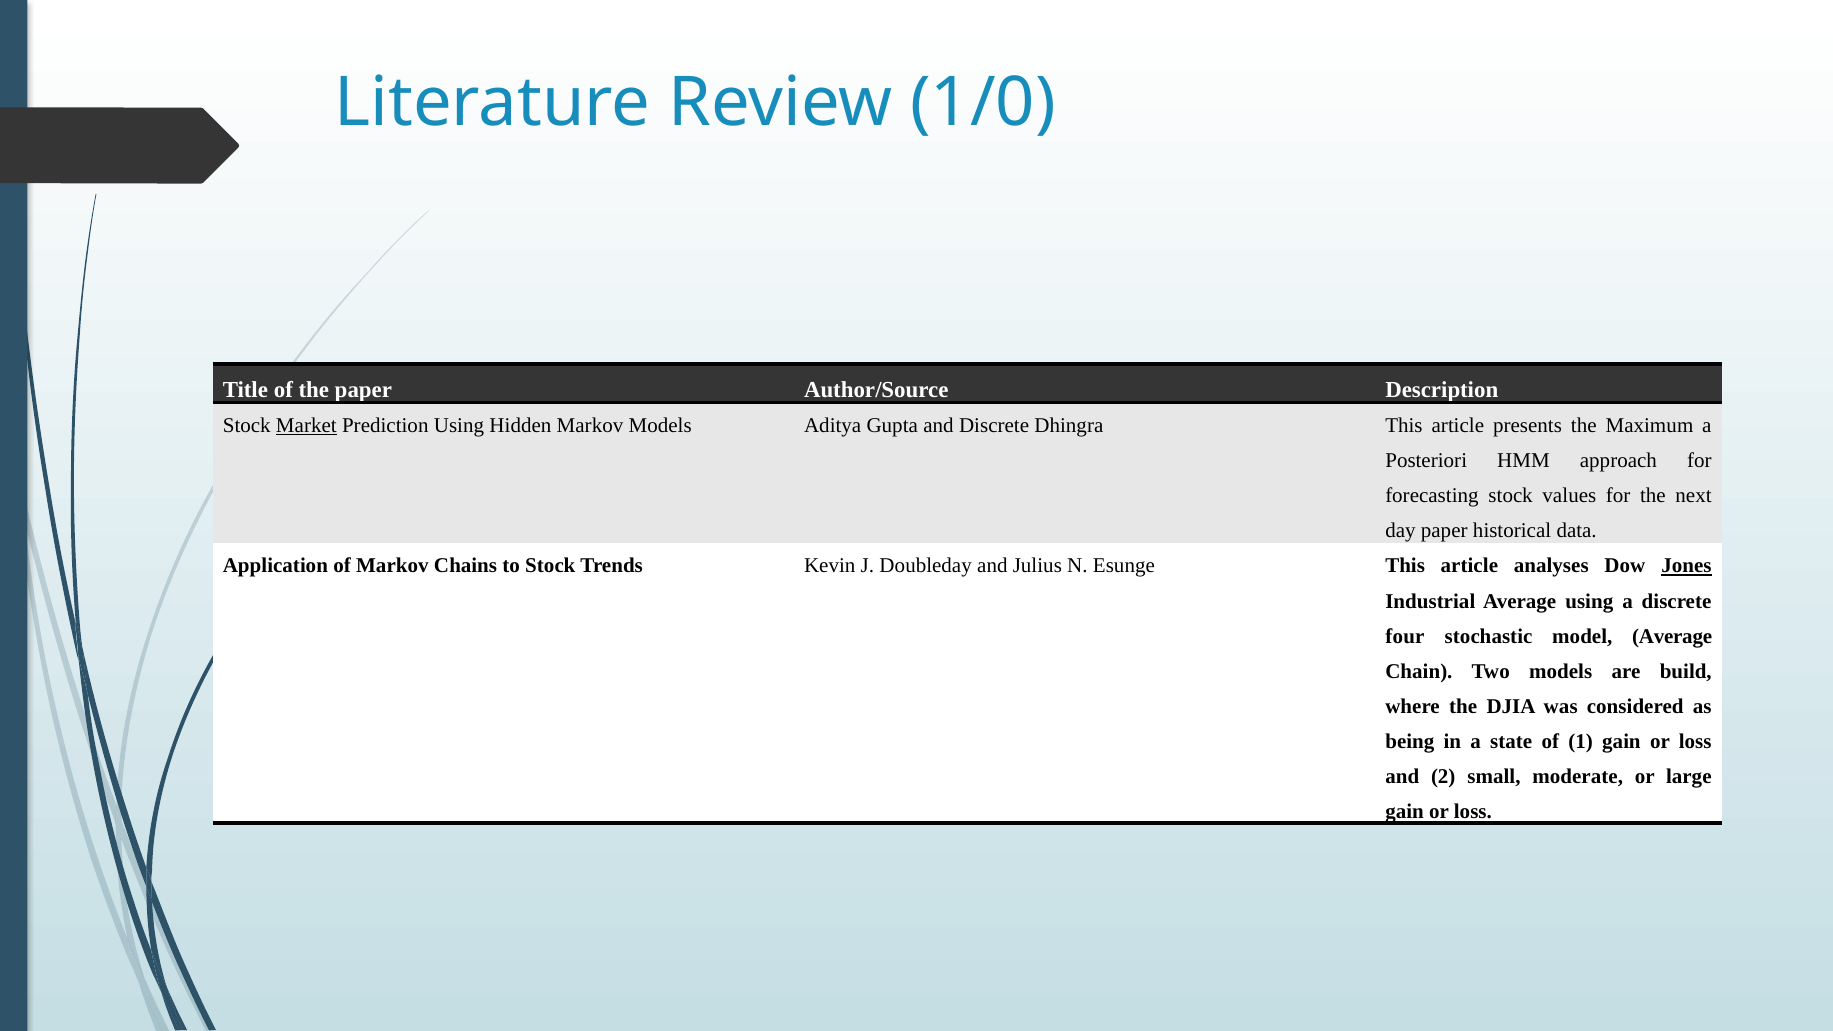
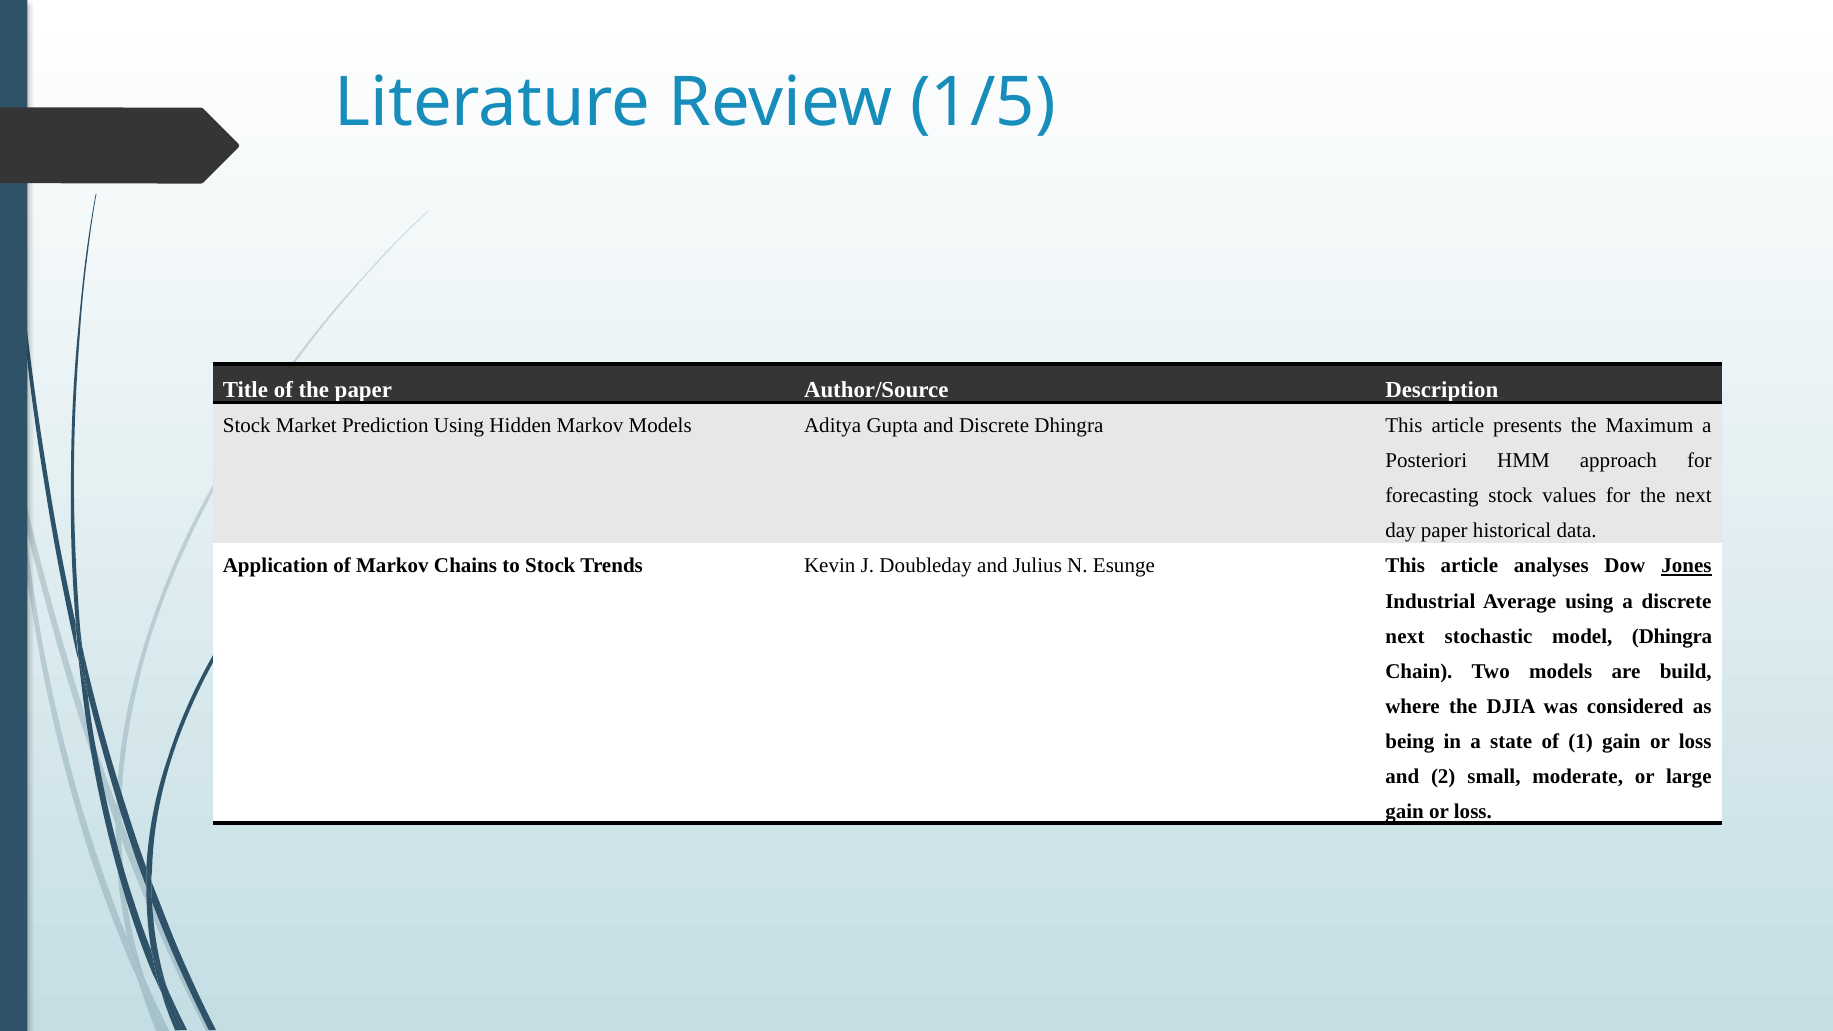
1/0: 1/0 -> 1/5
Market underline: present -> none
four at (1405, 636): four -> next
model Average: Average -> Dhingra
